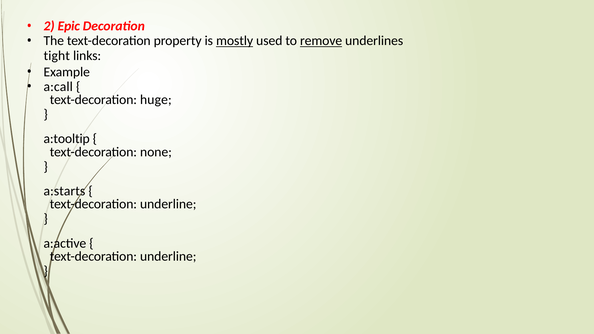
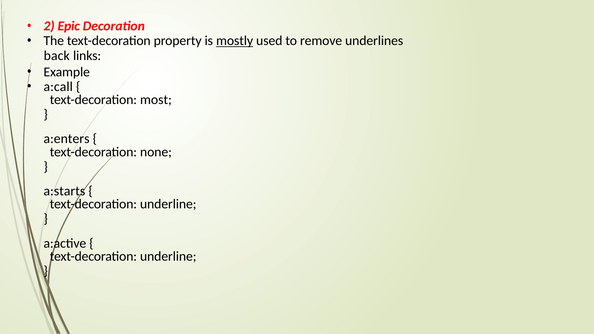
remove underline: present -> none
tight: tight -> back
huge: huge -> most
a:tooltip: a:tooltip -> a:enters
